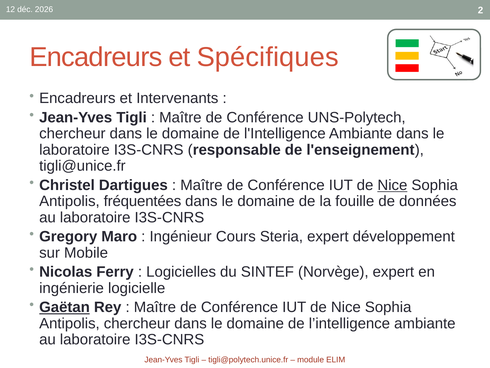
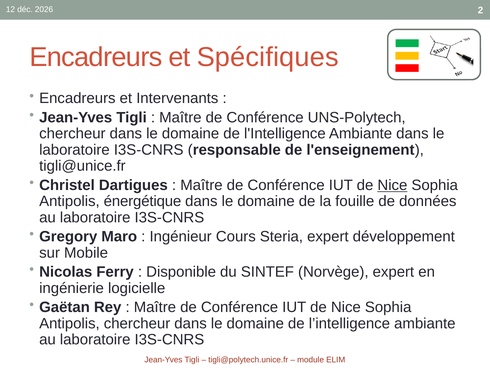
fréquentées: fréquentées -> énergétique
Logicielles: Logicielles -> Disponible
Gaëtan underline: present -> none
